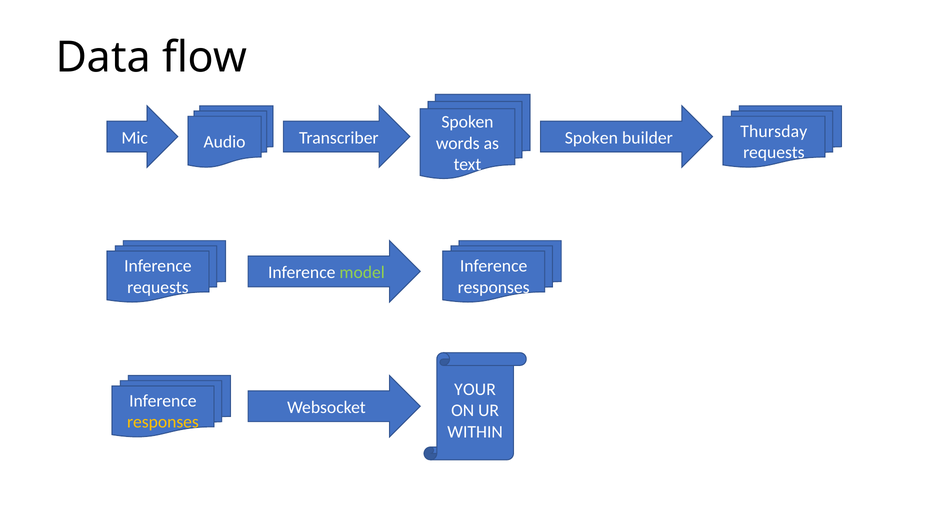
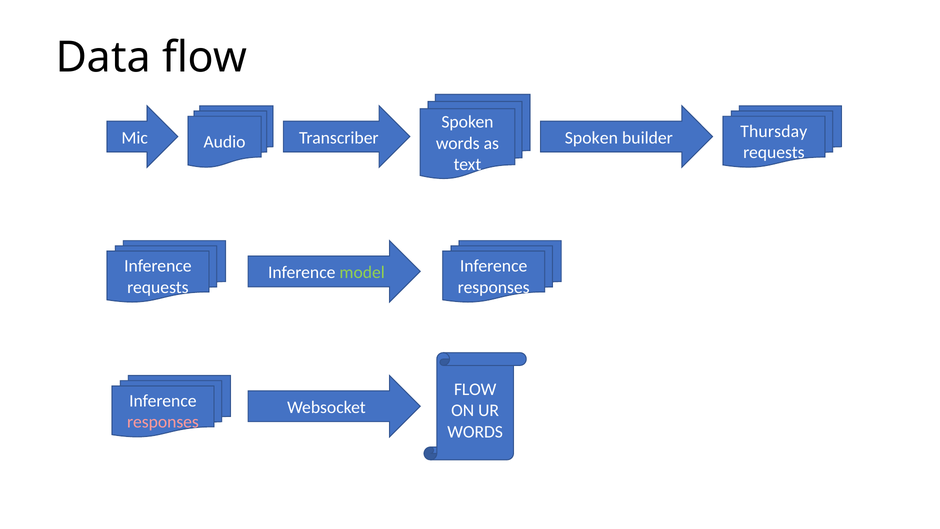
YOUR at (475, 389): YOUR -> FLOW
responses at (163, 422) colour: yellow -> pink
WITHIN at (475, 432): WITHIN -> WORDS
